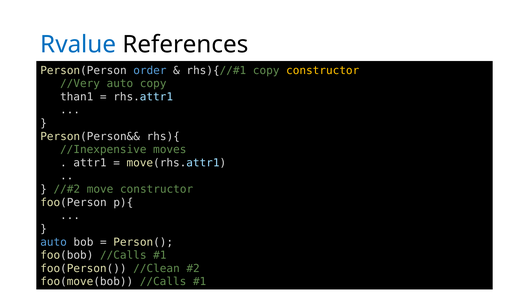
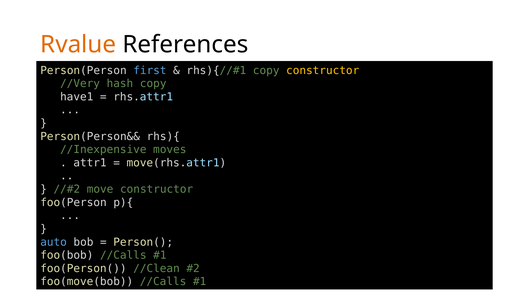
Rvalue colour: blue -> orange
order: order -> first
//Very auto: auto -> hash
than1: than1 -> have1
